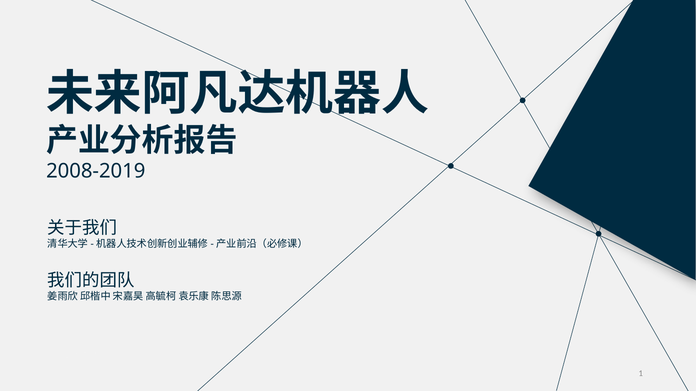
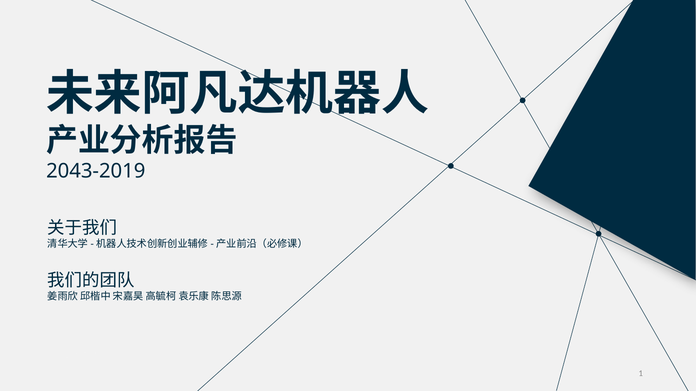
2008-2019: 2008-2019 -> 2043-2019
